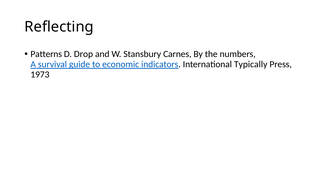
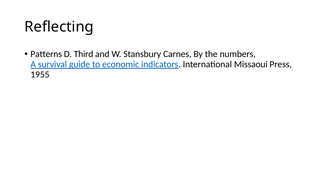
Drop: Drop -> Third
Typically: Typically -> Missaoui
1973: 1973 -> 1955
